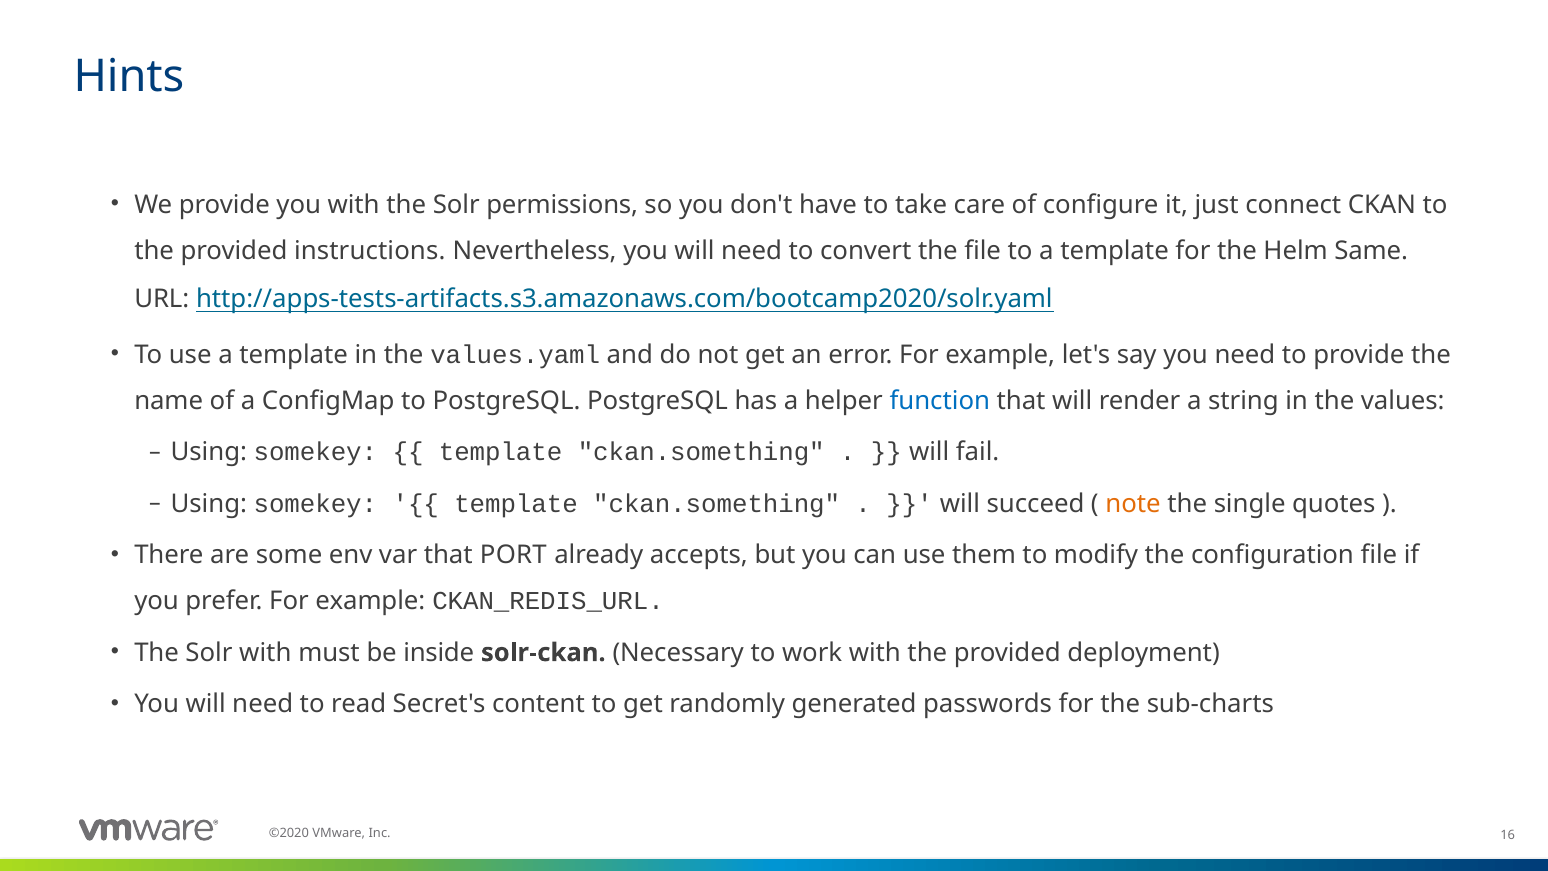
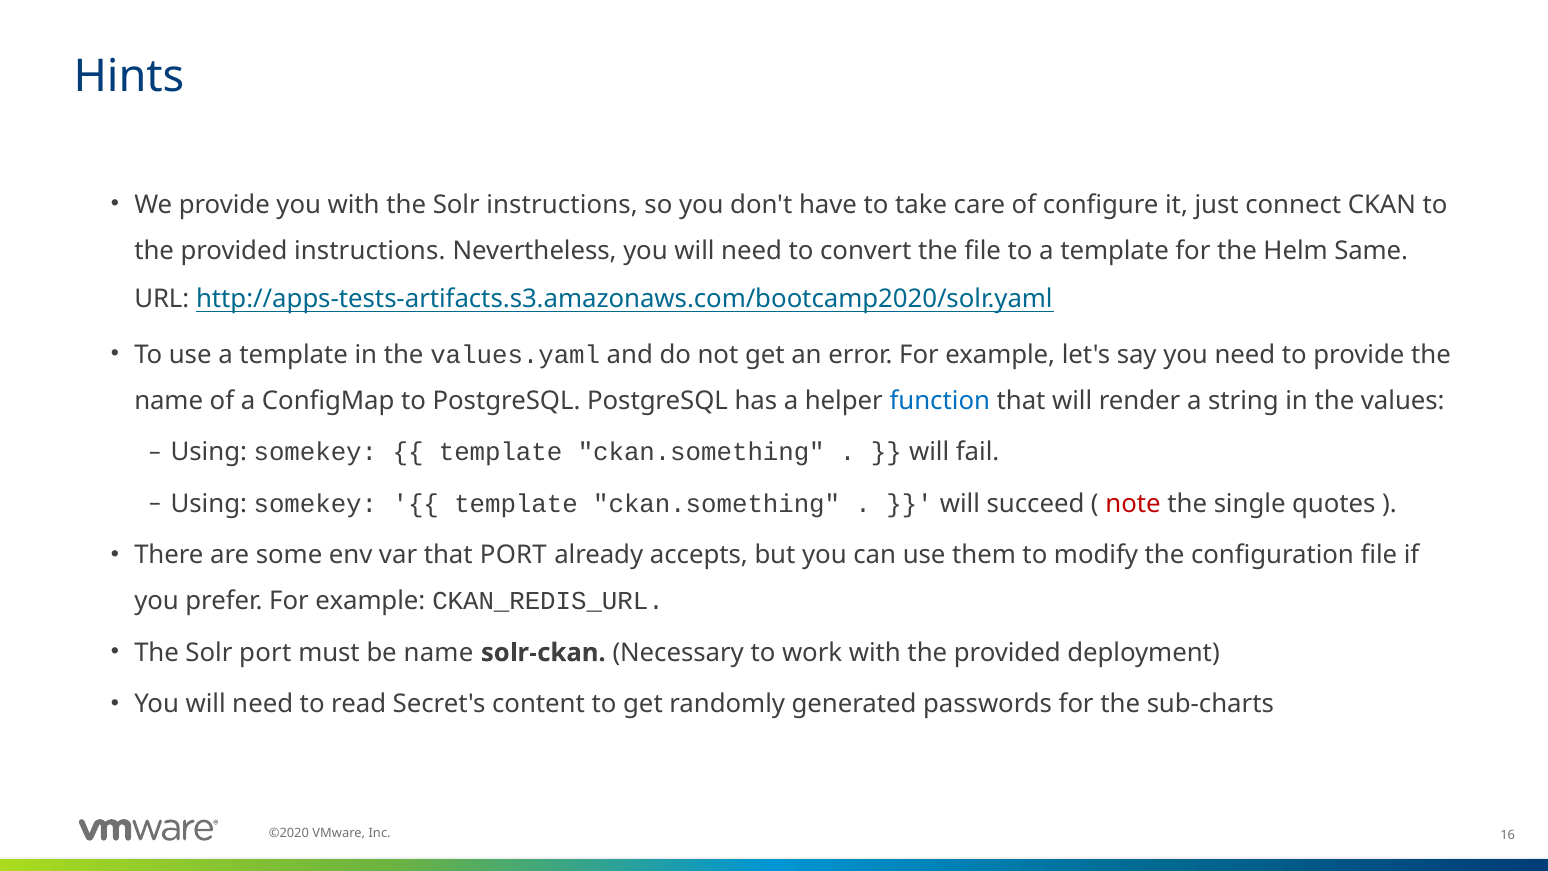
Solr permissions: permissions -> instructions
note colour: orange -> red
Solr with: with -> port
be inside: inside -> name
